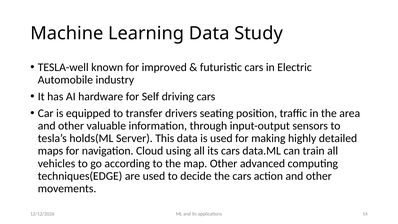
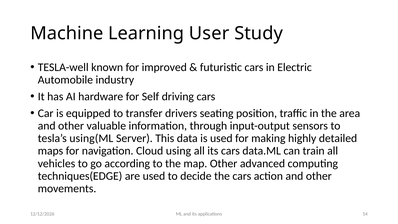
Learning Data: Data -> User
holds(ML: holds(ML -> using(ML
